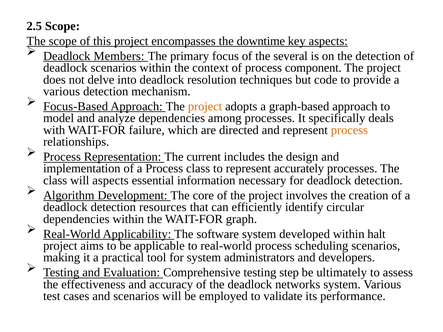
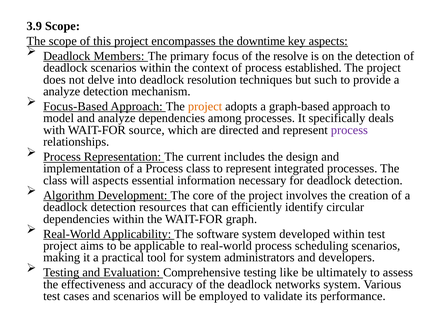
2.5: 2.5 -> 3.9
several: several -> resolve
component: component -> established
code: code -> such
various at (62, 91): various -> analyze
failure: failure -> source
process at (349, 130) colour: orange -> purple
accurately: accurately -> integrated
within halt: halt -> test
step: step -> like
